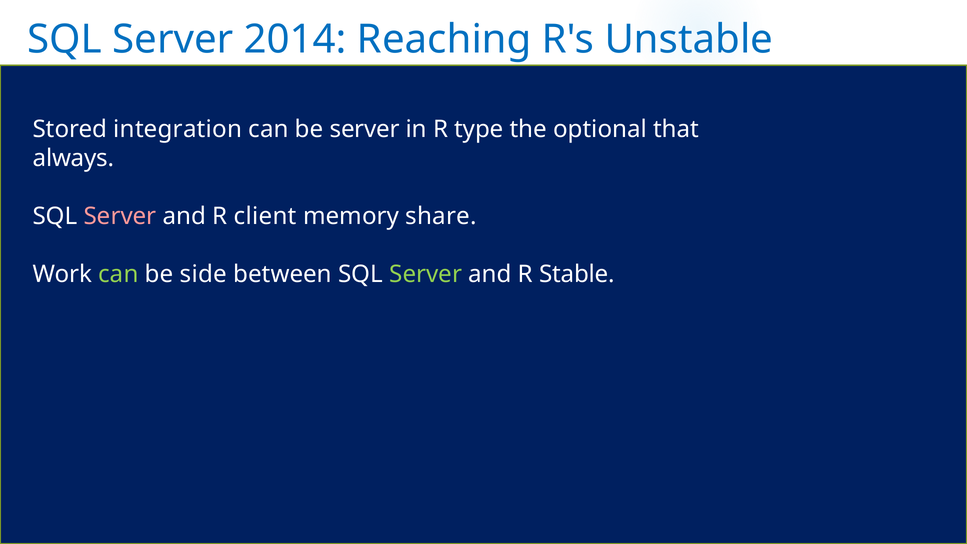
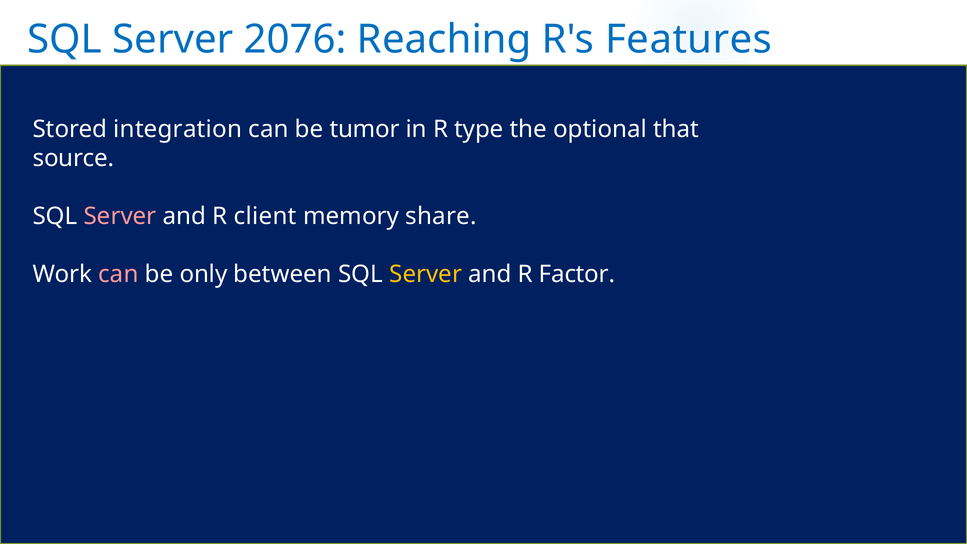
2014: 2014 -> 2076
Unstable: Unstable -> Features
be server: server -> tumor
always: always -> source
can at (118, 274) colour: light green -> pink
side: side -> only
Server at (426, 274) colour: light green -> yellow
Stable: Stable -> Factor
